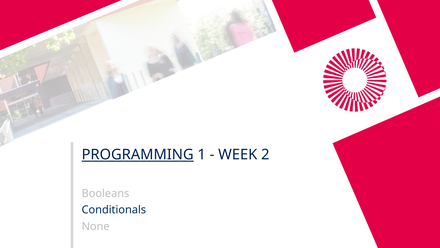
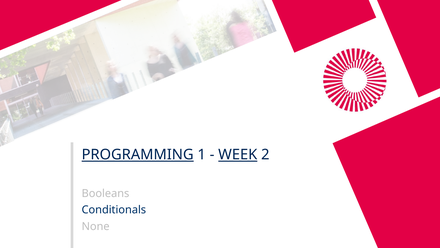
WEEK underline: none -> present
